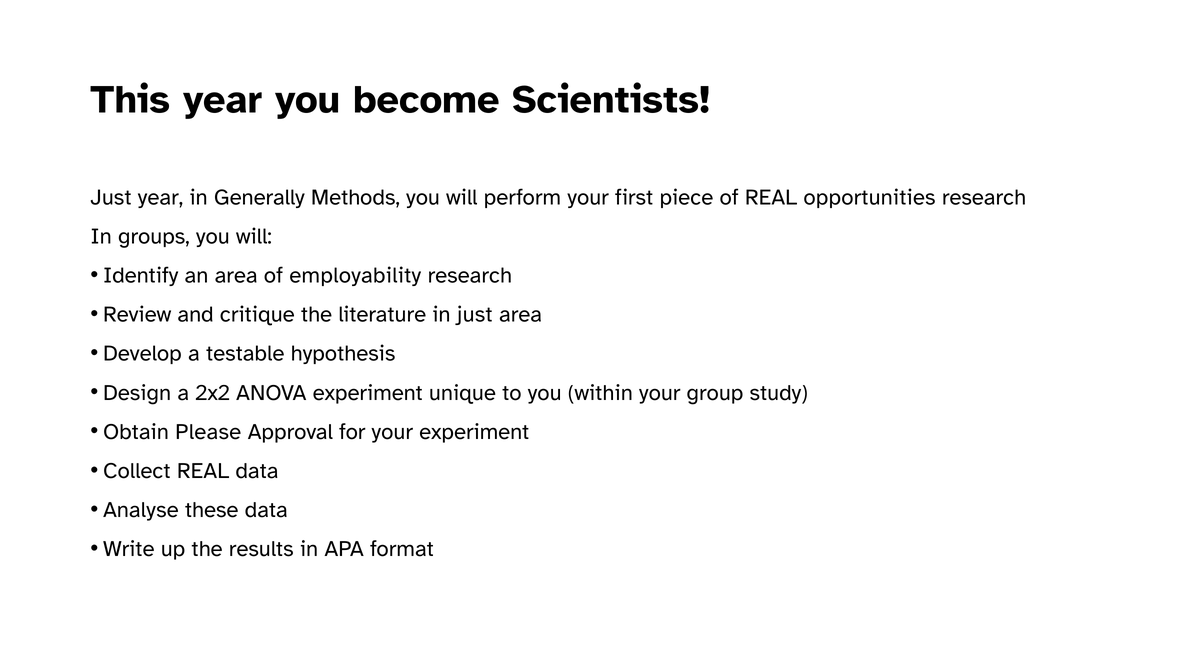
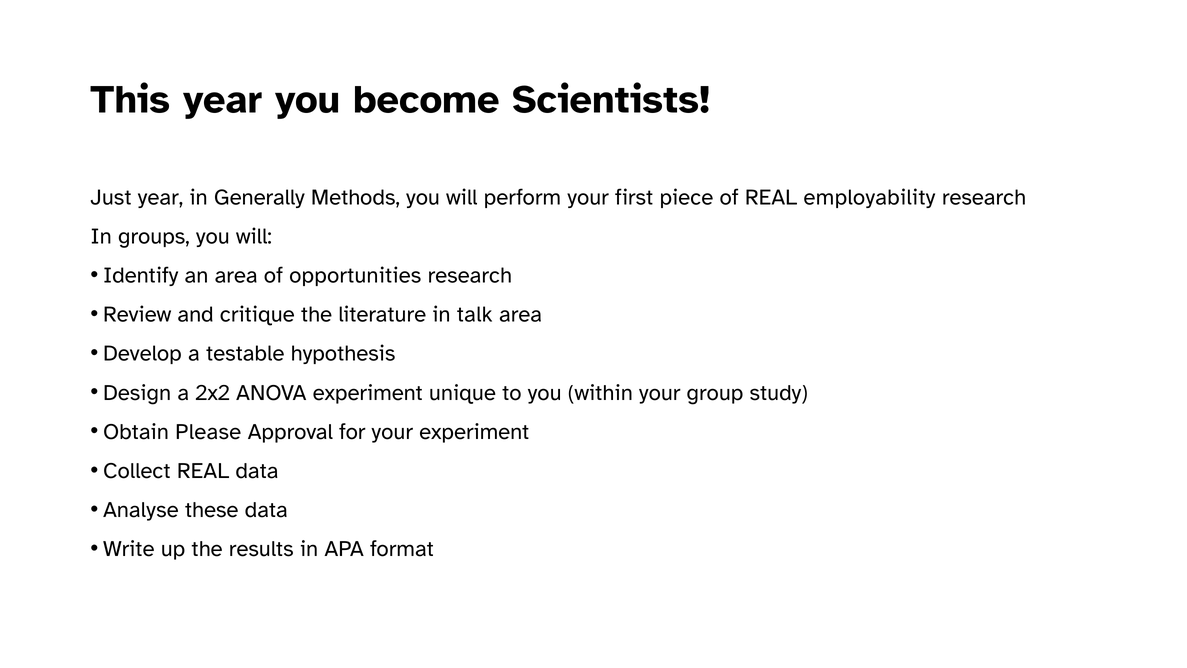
opportunities: opportunities -> employability
employability: employability -> opportunities
in just: just -> talk
